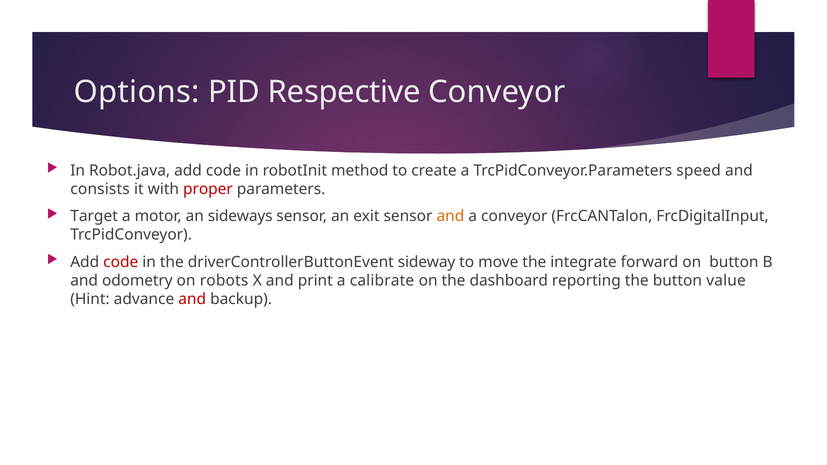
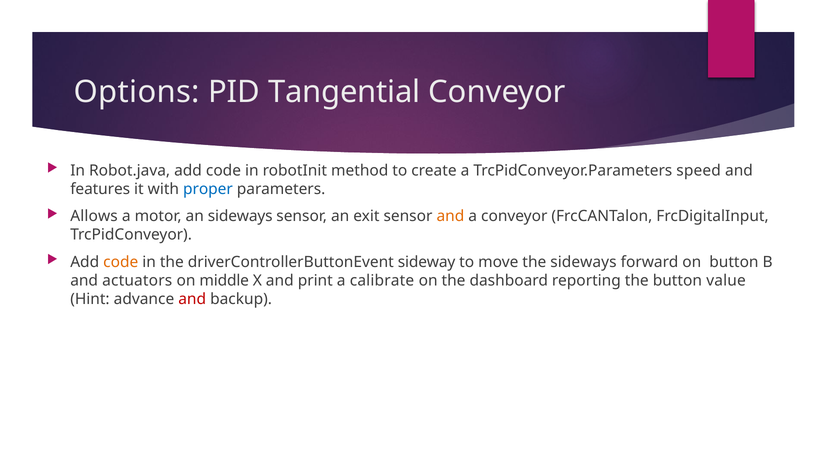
Respective: Respective -> Tangential
consists: consists -> features
proper colour: red -> blue
Target: Target -> Allows
code at (121, 262) colour: red -> orange
the integrate: integrate -> sideways
odometry: odometry -> actuators
robots: robots -> middle
